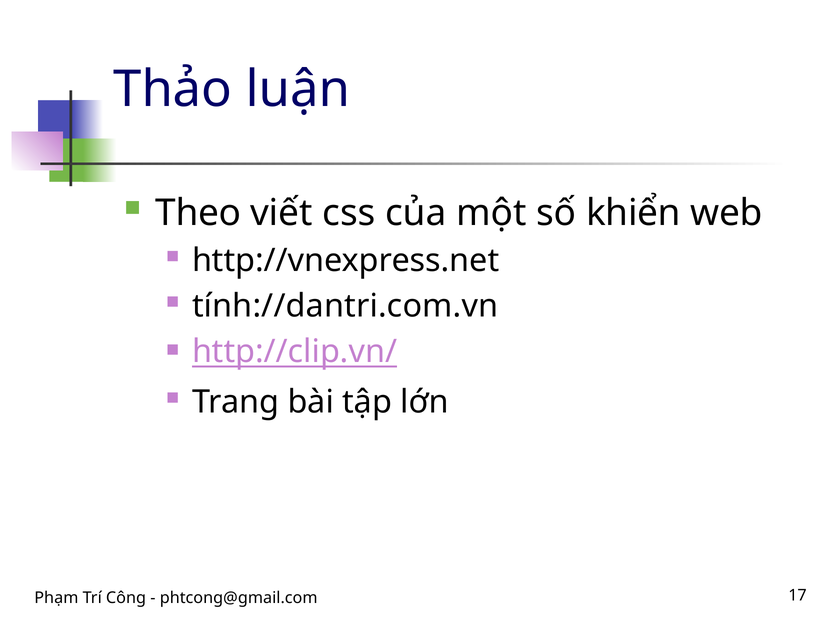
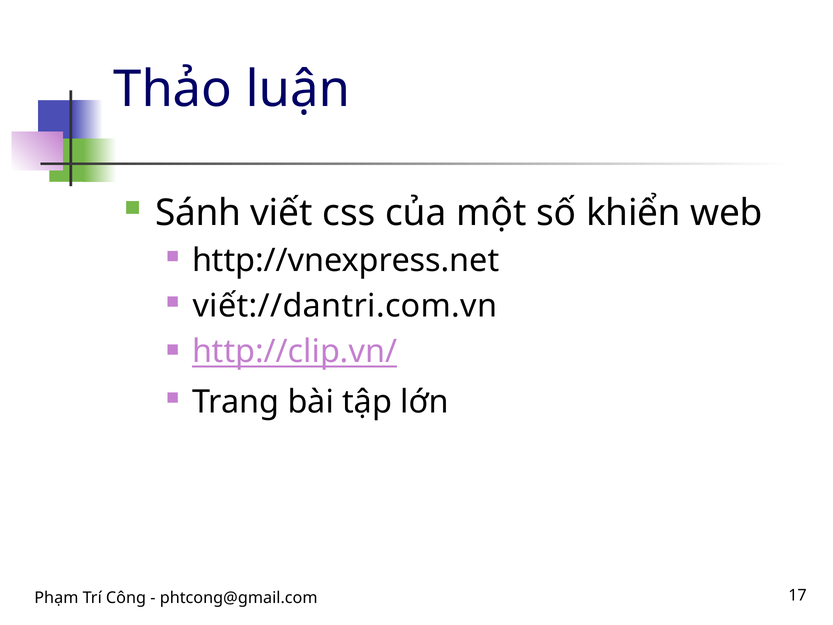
Theo: Theo -> Sánh
tính://dantri.com.vn: tính://dantri.com.vn -> viết://dantri.com.vn
